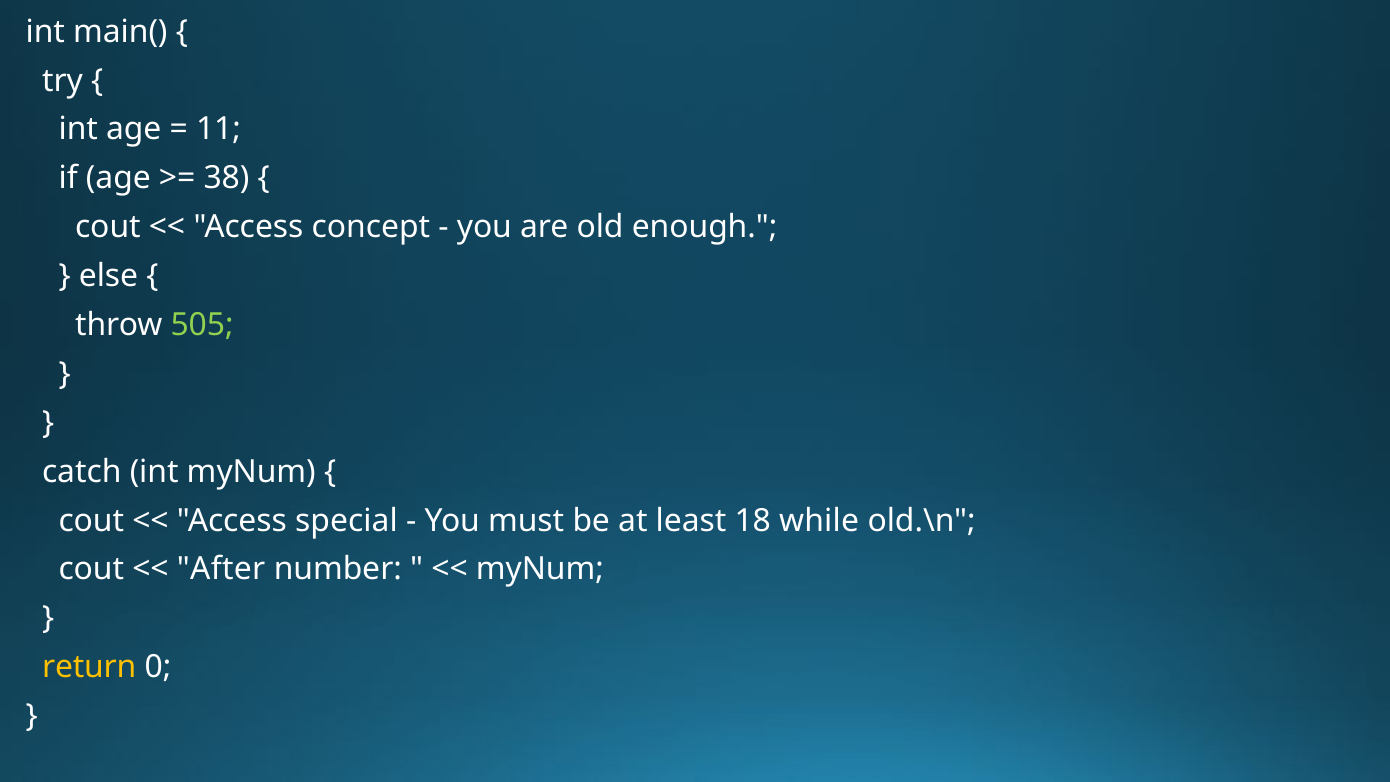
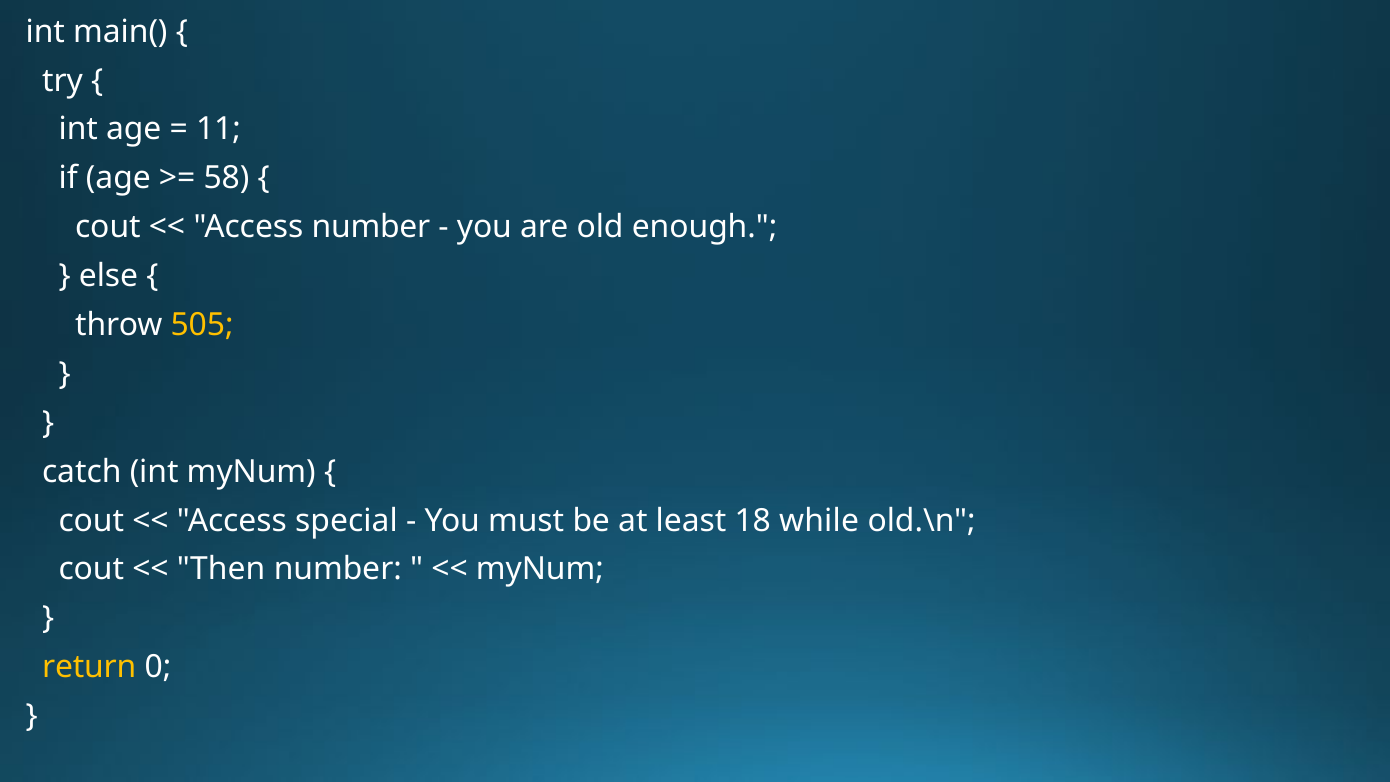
38: 38 -> 58
Access concept: concept -> number
505 colour: light green -> yellow
After: After -> Then
